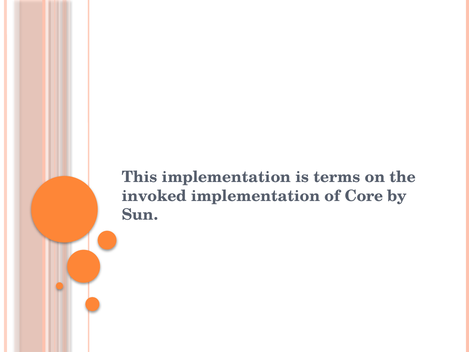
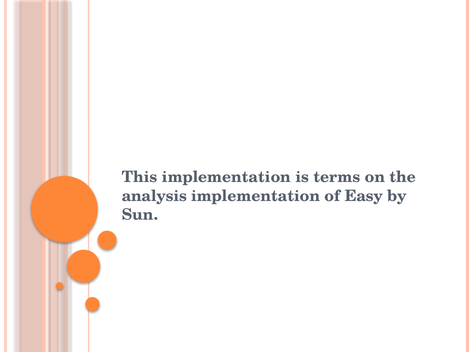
invoked: invoked -> analysis
Core: Core -> Easy
